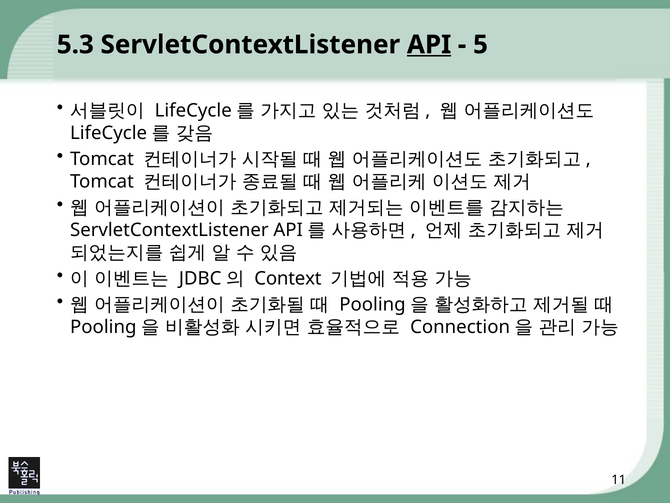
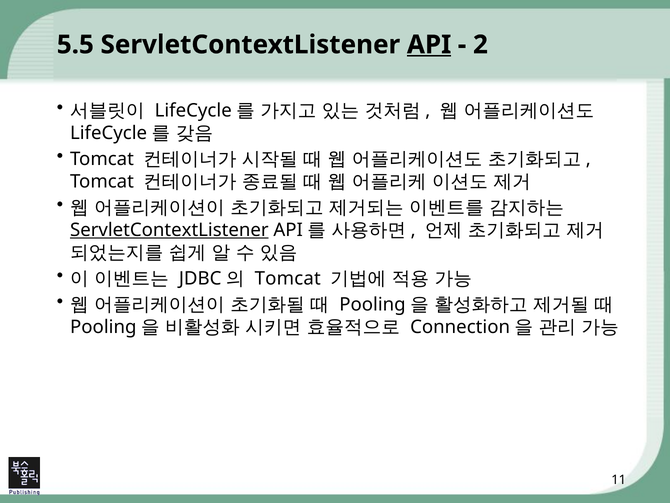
5.3: 5.3 -> 5.5
5: 5 -> 2
ServletContextListener at (169, 230) underline: none -> present
Context at (288, 278): Context -> Tomcat
